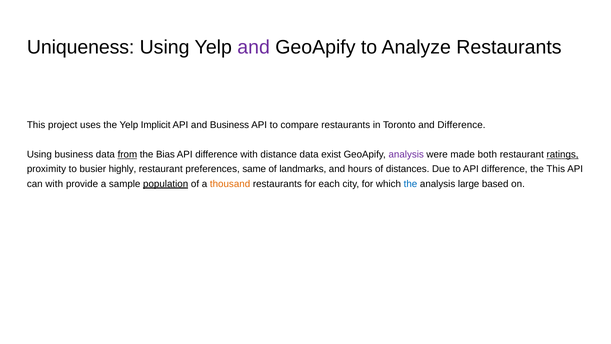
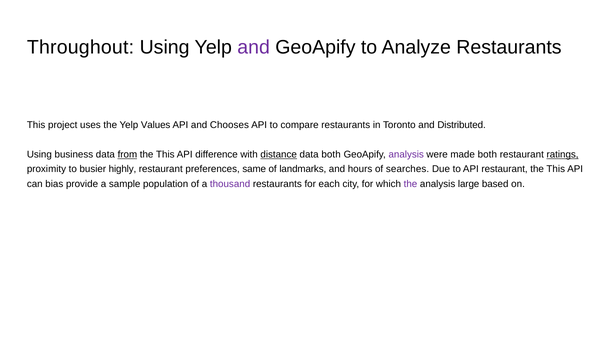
Uniqueness: Uniqueness -> Throughout
Implicit: Implicit -> Values
and Business: Business -> Chooses
and Difference: Difference -> Distributed
Bias at (165, 154): Bias -> This
distance underline: none -> present
data exist: exist -> both
distances: distances -> searches
to API difference: difference -> restaurant
can with: with -> bias
population underline: present -> none
thousand colour: orange -> purple
the at (410, 184) colour: blue -> purple
